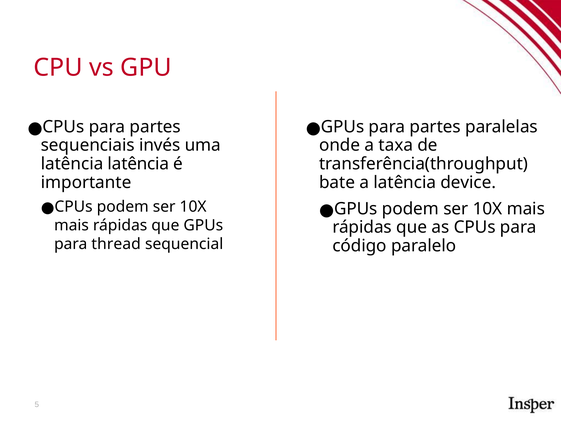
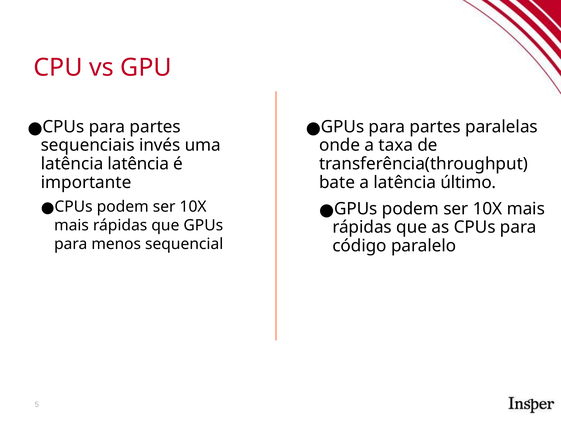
device: device -> último
thread: thread -> menos
